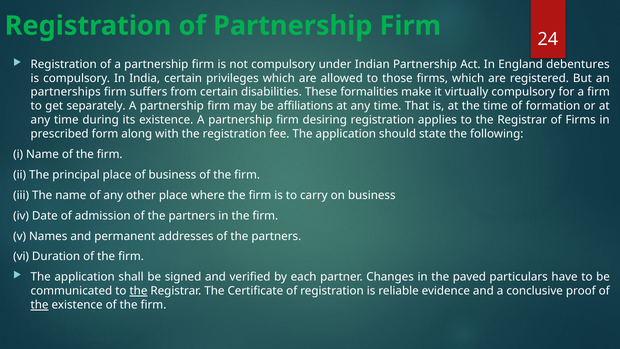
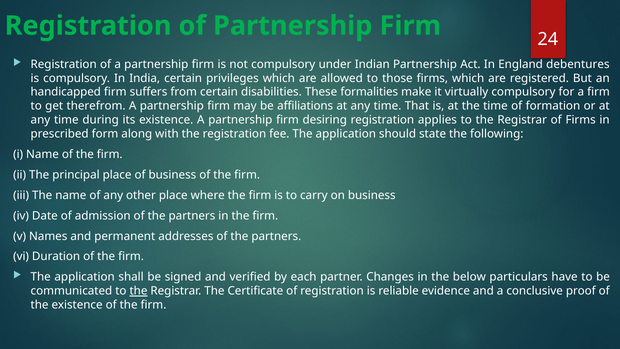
partnerships: partnerships -> handicapped
separately: separately -> therefrom
paved: paved -> below
the at (40, 305) underline: present -> none
